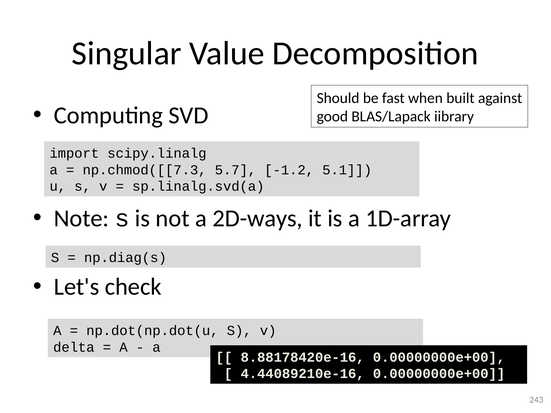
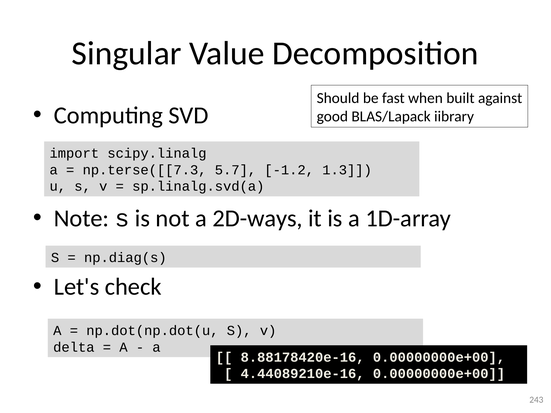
np.chmod([[7.3: np.chmod([[7.3 -> np.terse([[7.3
5.1: 5.1 -> 1.3
